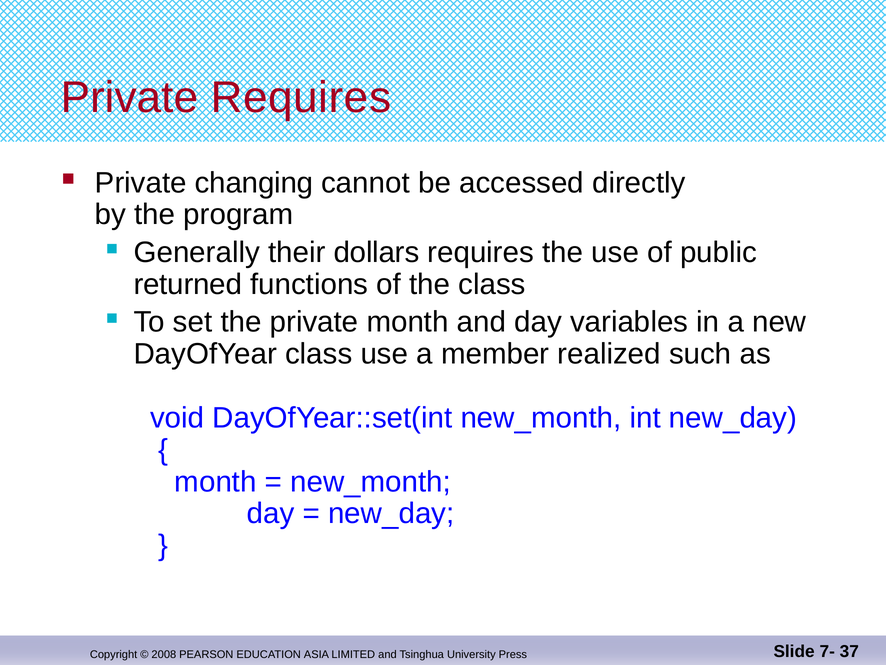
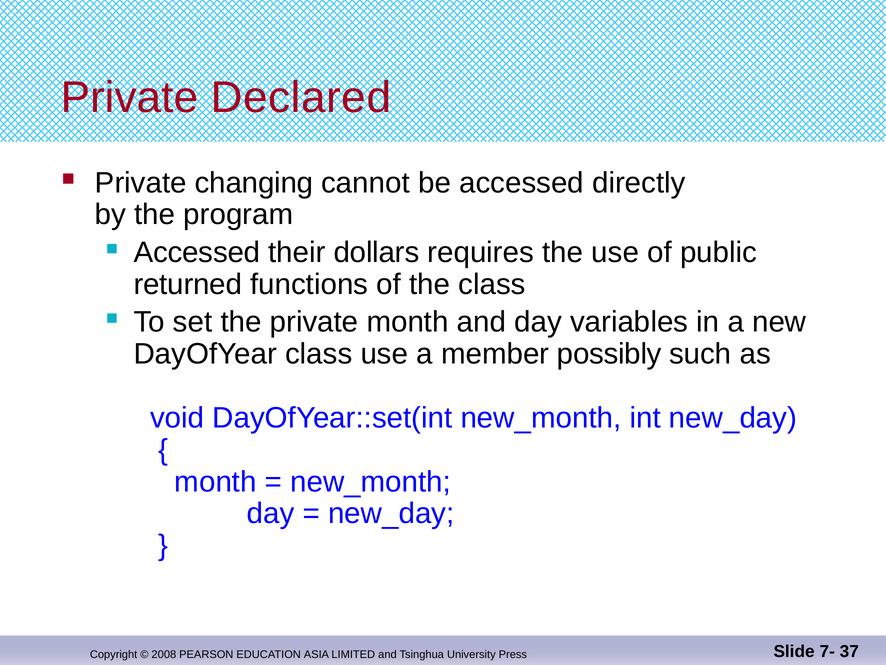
Private Requires: Requires -> Declared
Generally at (197, 252): Generally -> Accessed
realized: realized -> possibly
